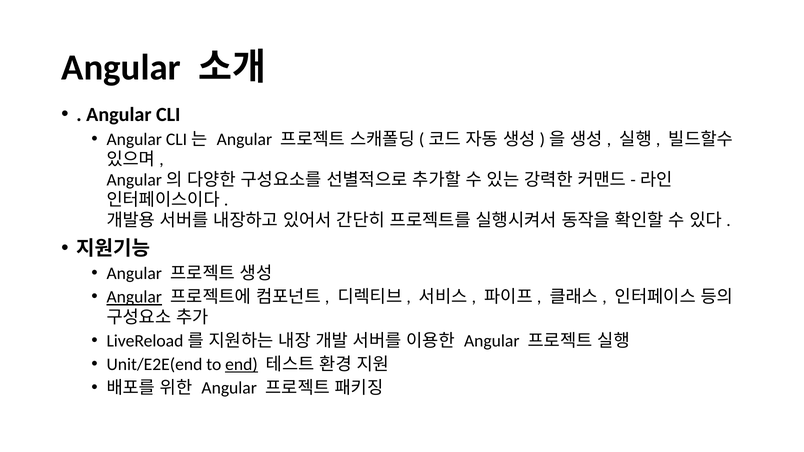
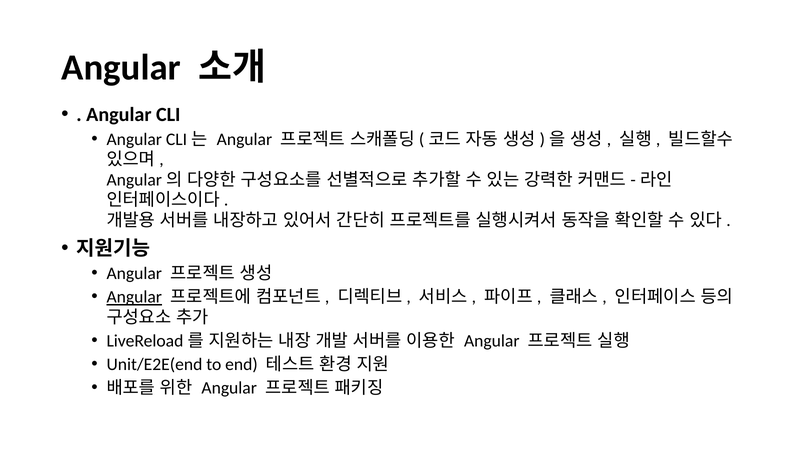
end underline: present -> none
